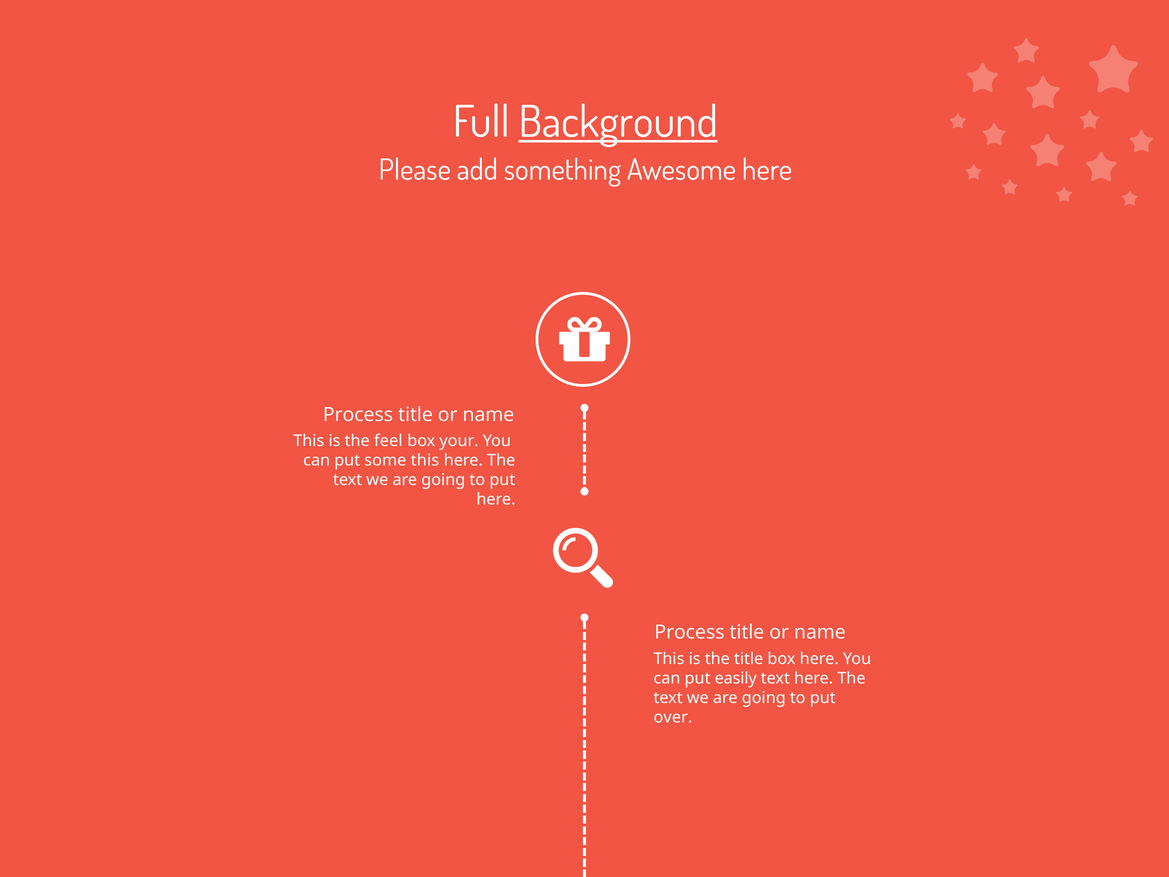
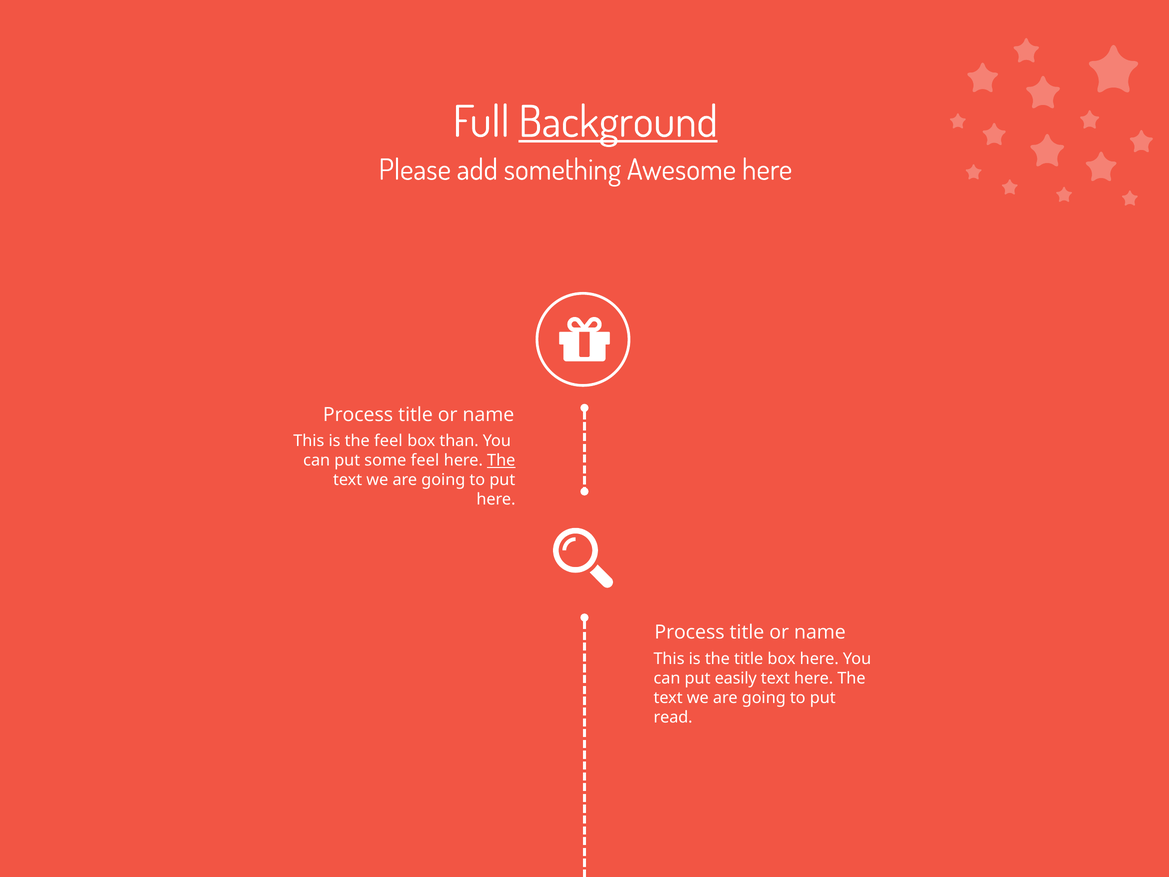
your: your -> than
some this: this -> feel
The at (501, 460) underline: none -> present
over: over -> read
